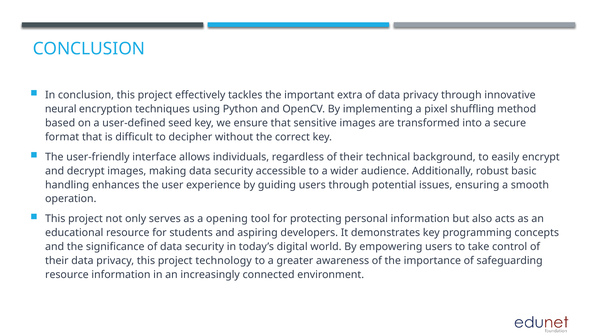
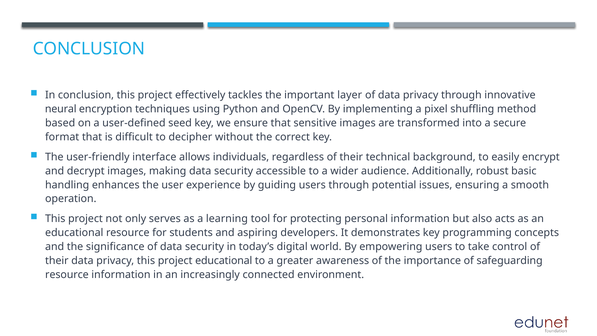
extra: extra -> layer
opening: opening -> learning
project technology: technology -> educational
